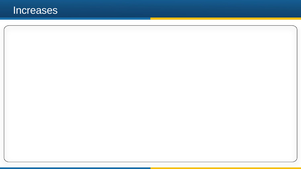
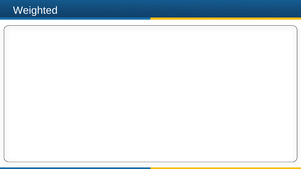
Increases: Increases -> Weighted
